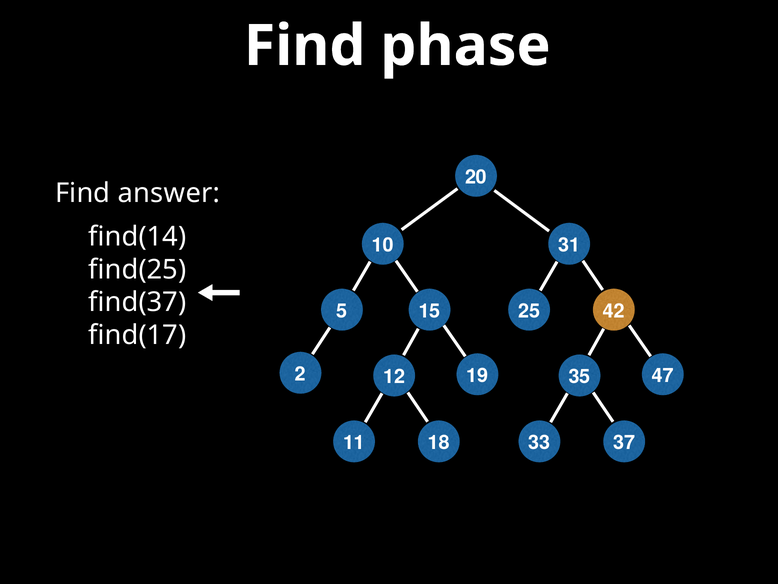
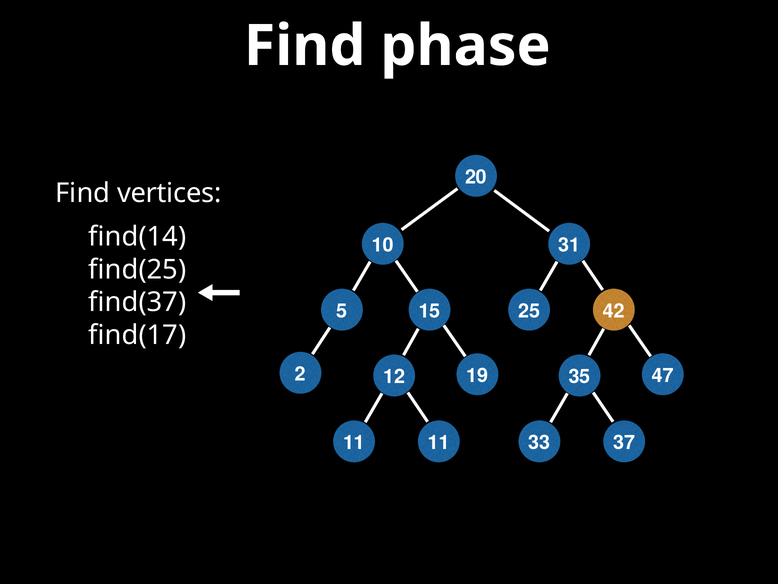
answer: answer -> vertices
11 18: 18 -> 11
